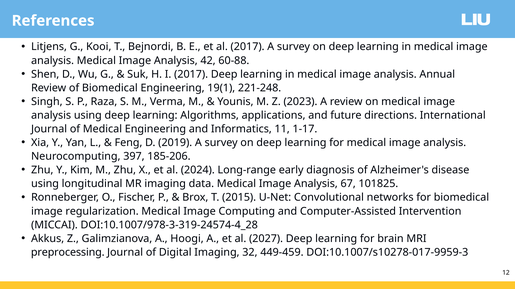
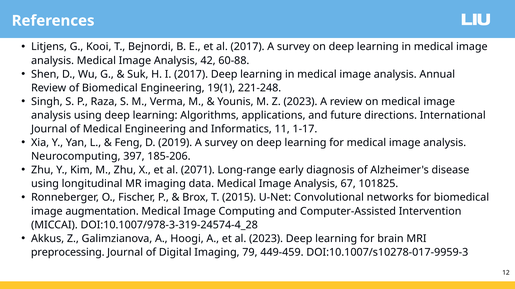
2024: 2024 -> 2071
regularization: regularization -> augmentation
al 2027: 2027 -> 2023
32: 32 -> 79
